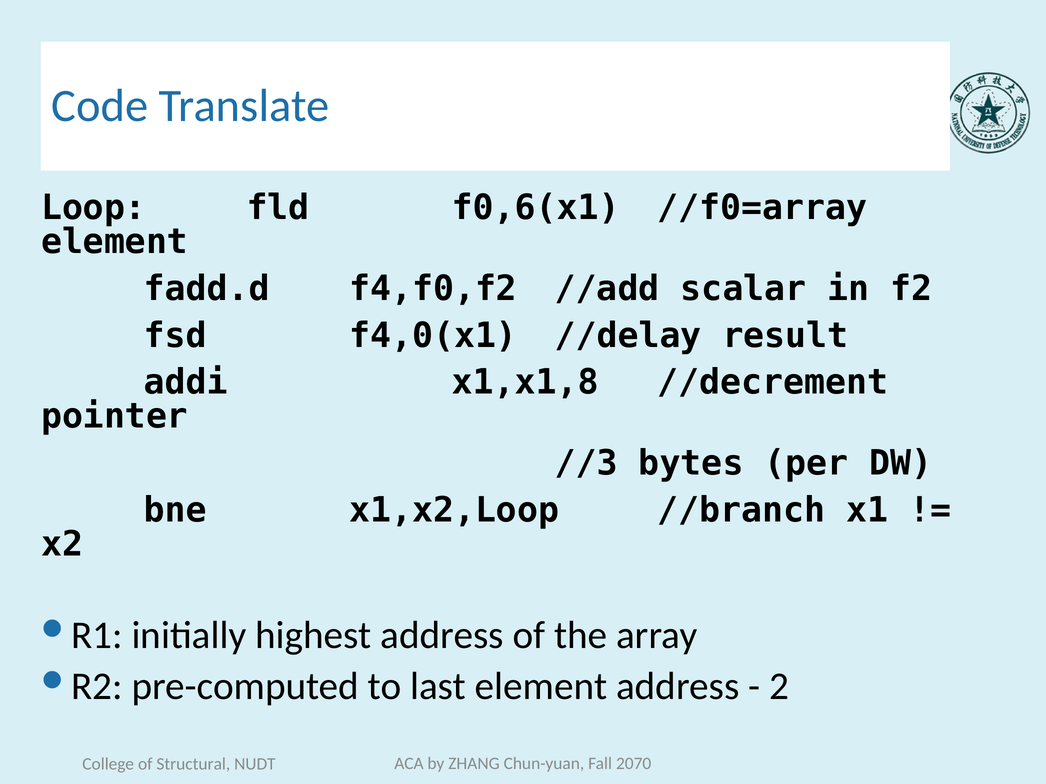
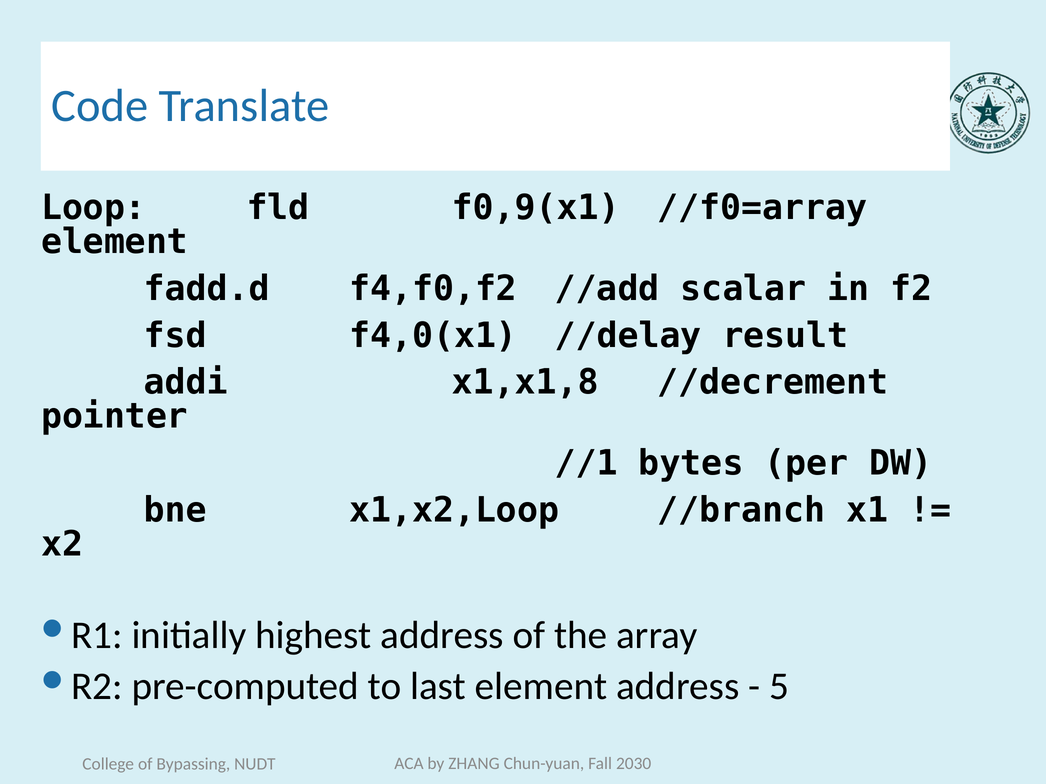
f0,6(x1: f0,6(x1 -> f0,9(x1
//3: //3 -> //1
2: 2 -> 5
2070: 2070 -> 2030
Structural: Structural -> Bypassing
